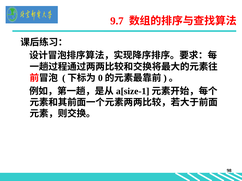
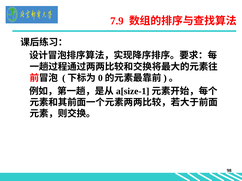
9.7: 9.7 -> 7.9
